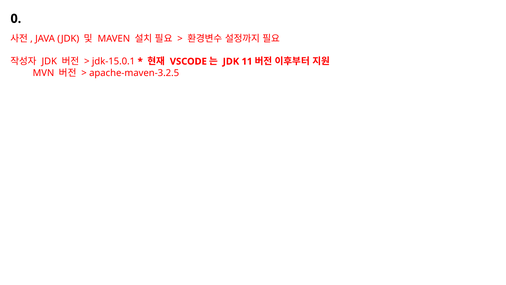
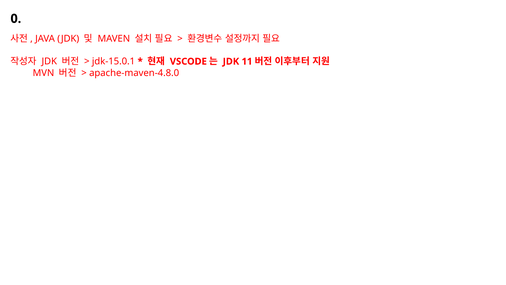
apache-maven-3.2.5: apache-maven-3.2.5 -> apache-maven-4.8.0
